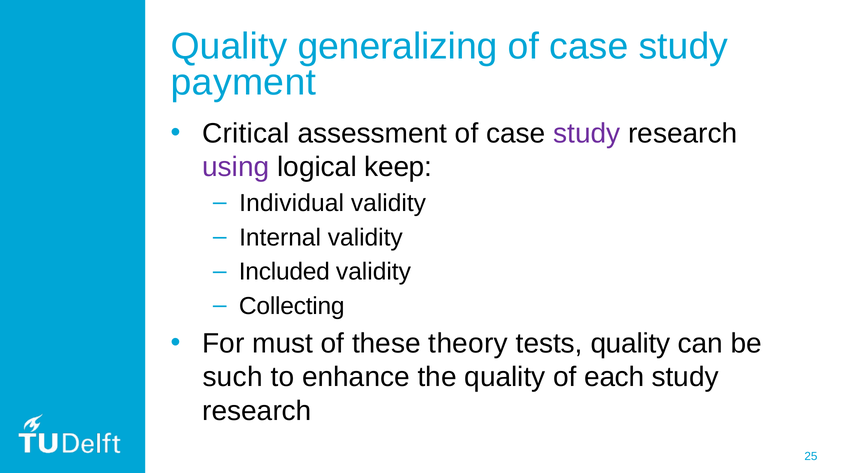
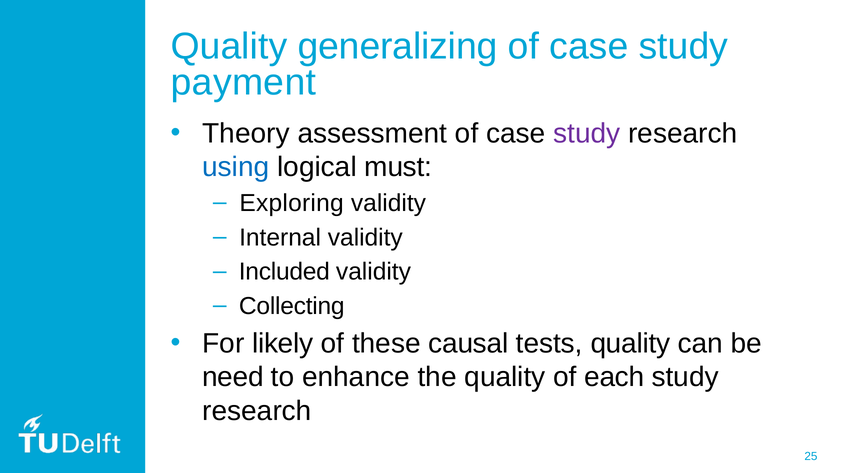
Critical: Critical -> Theory
using colour: purple -> blue
keep: keep -> must
Individual: Individual -> Exploring
must: must -> likely
theory: theory -> causal
such: such -> need
